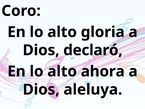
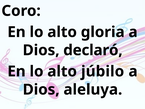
ahora: ahora -> júbilo
